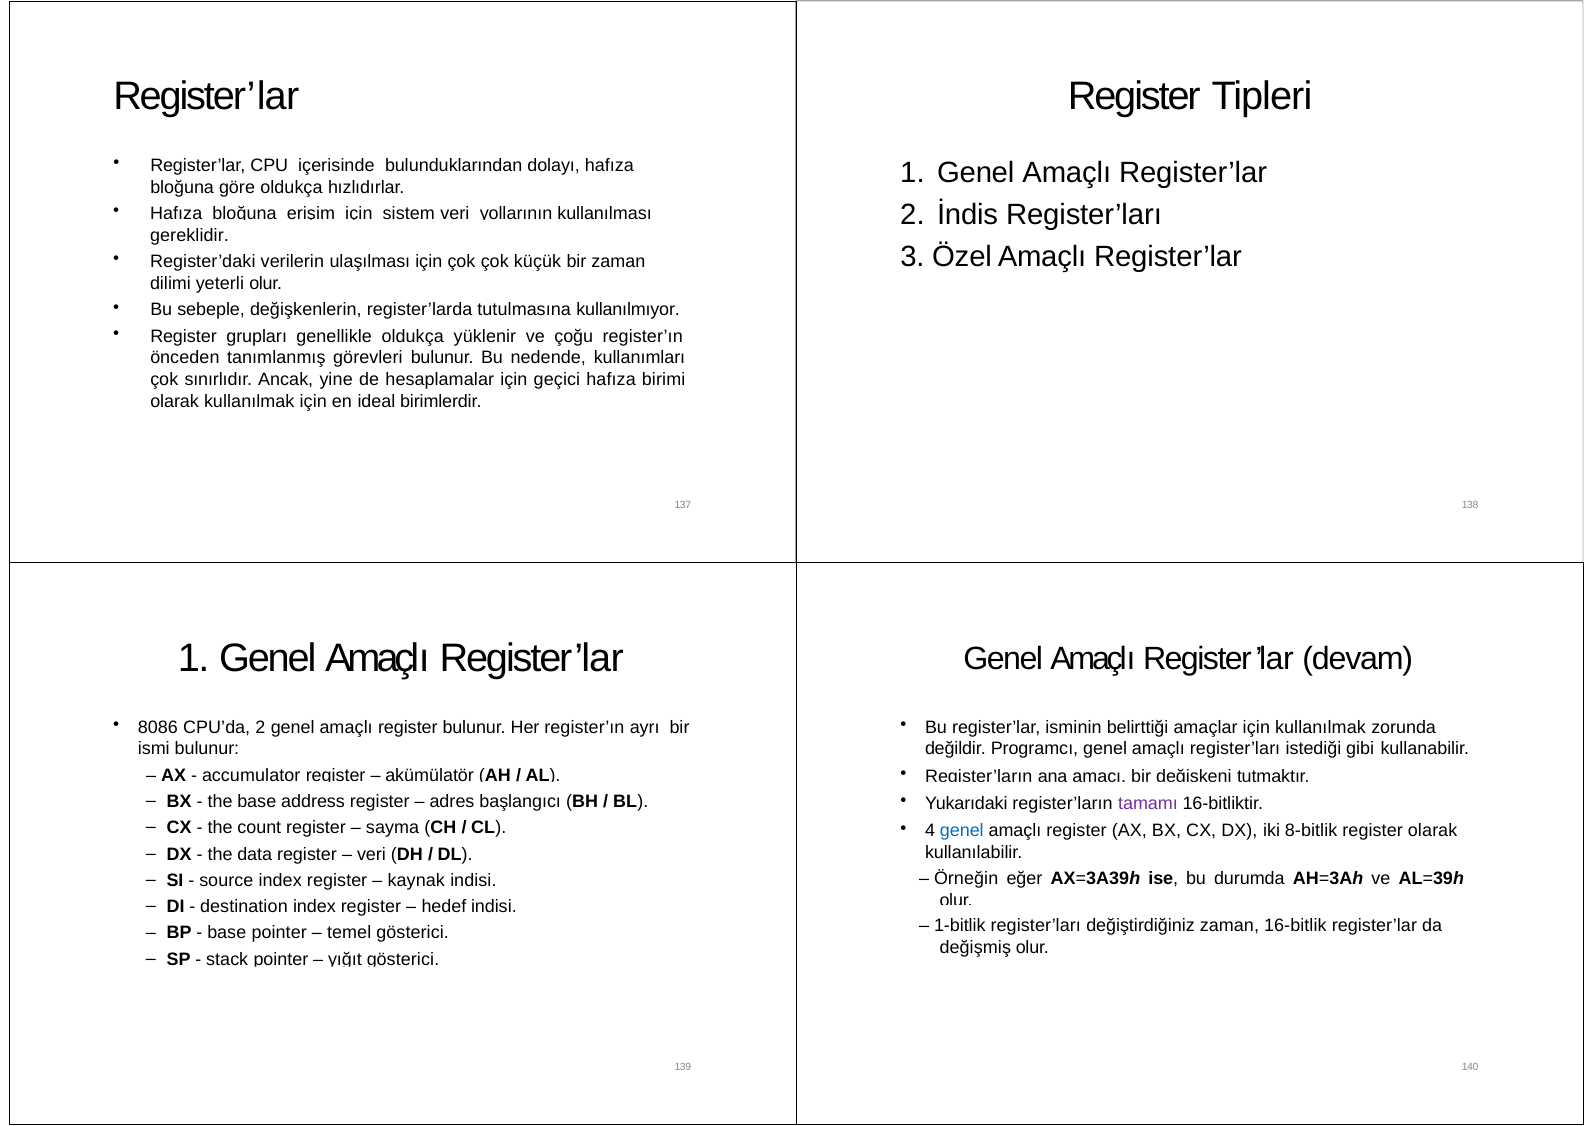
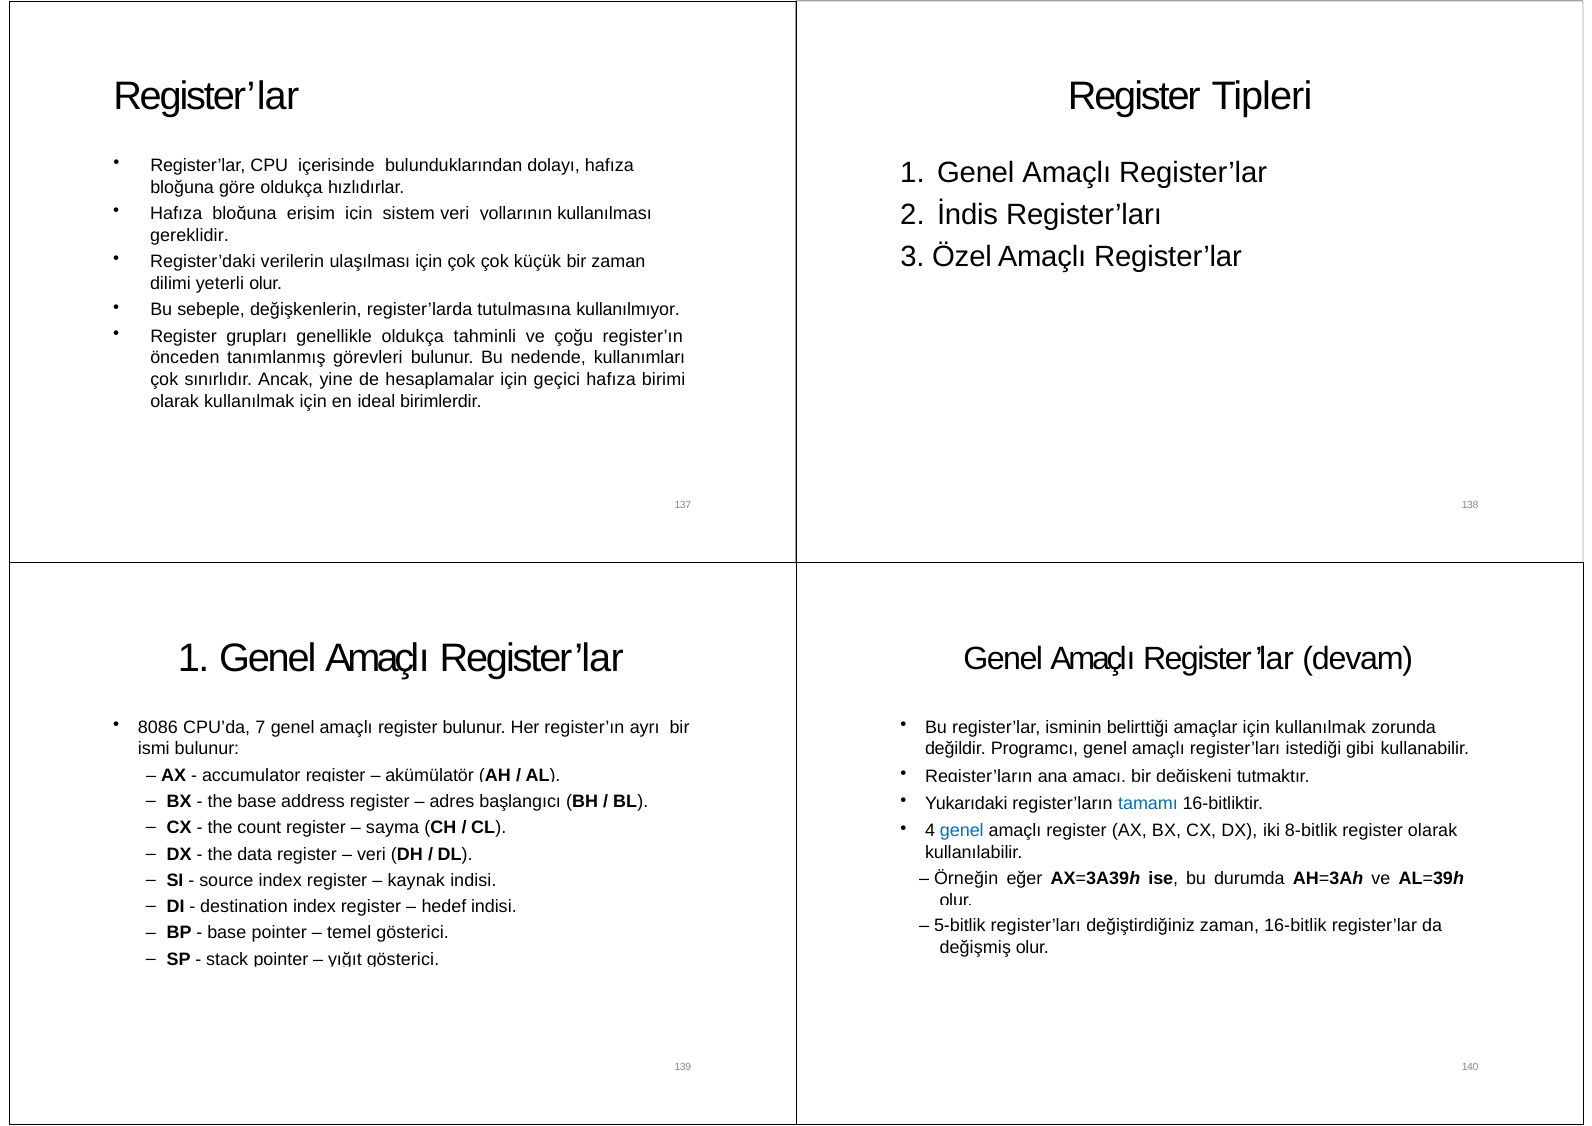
yüklenir: yüklenir -> tahminli
CPU’da 2: 2 -> 7
tamamı colour: purple -> blue
1-bitlik: 1-bitlik -> 5-bitlik
